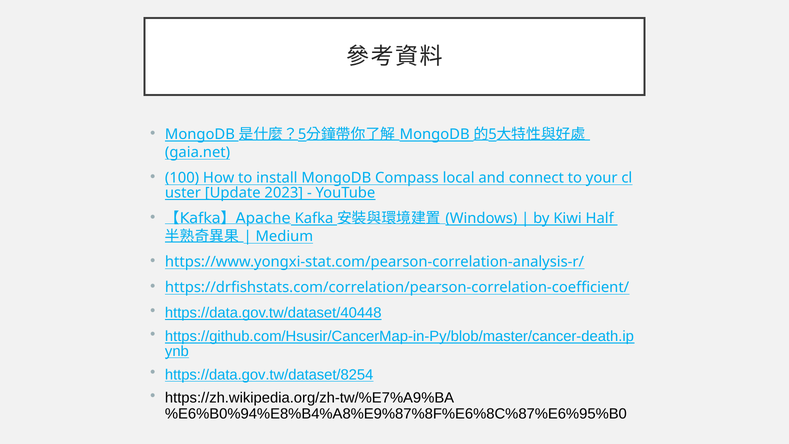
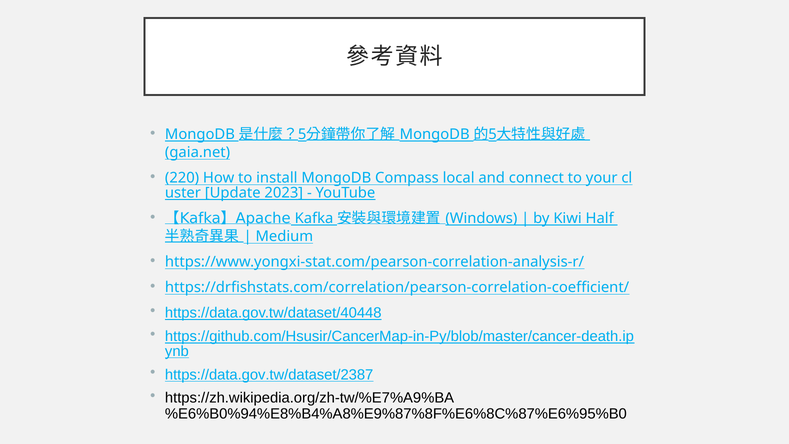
100: 100 -> 220
https://data.gov.tw/dataset/8254: https://data.gov.tw/dataset/8254 -> https://data.gov.tw/dataset/2387
